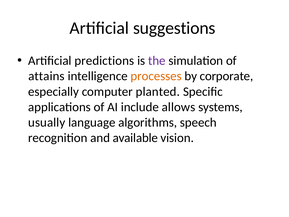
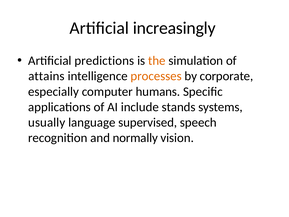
suggestions: suggestions -> increasingly
the colour: purple -> orange
planted: planted -> humans
allows: allows -> stands
algorithms: algorithms -> supervised
available: available -> normally
